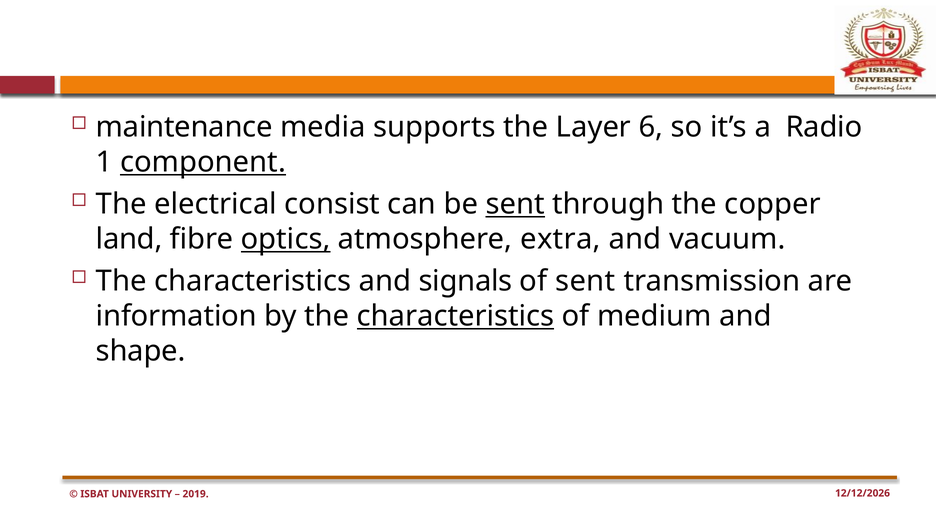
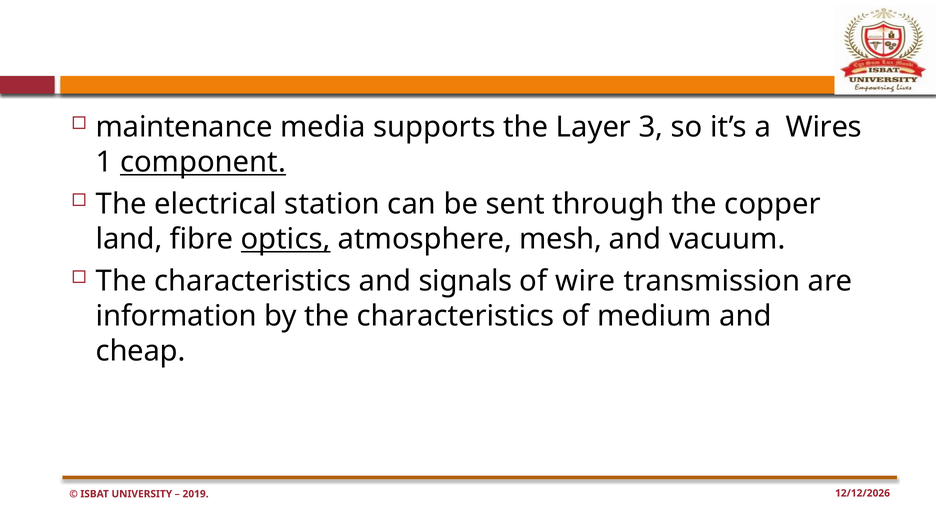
6: 6 -> 3
Radio: Radio -> Wires
consist: consist -> station
sent at (515, 204) underline: present -> none
extra: extra -> mesh
of sent: sent -> wire
characteristics at (456, 316) underline: present -> none
shape: shape -> cheap
